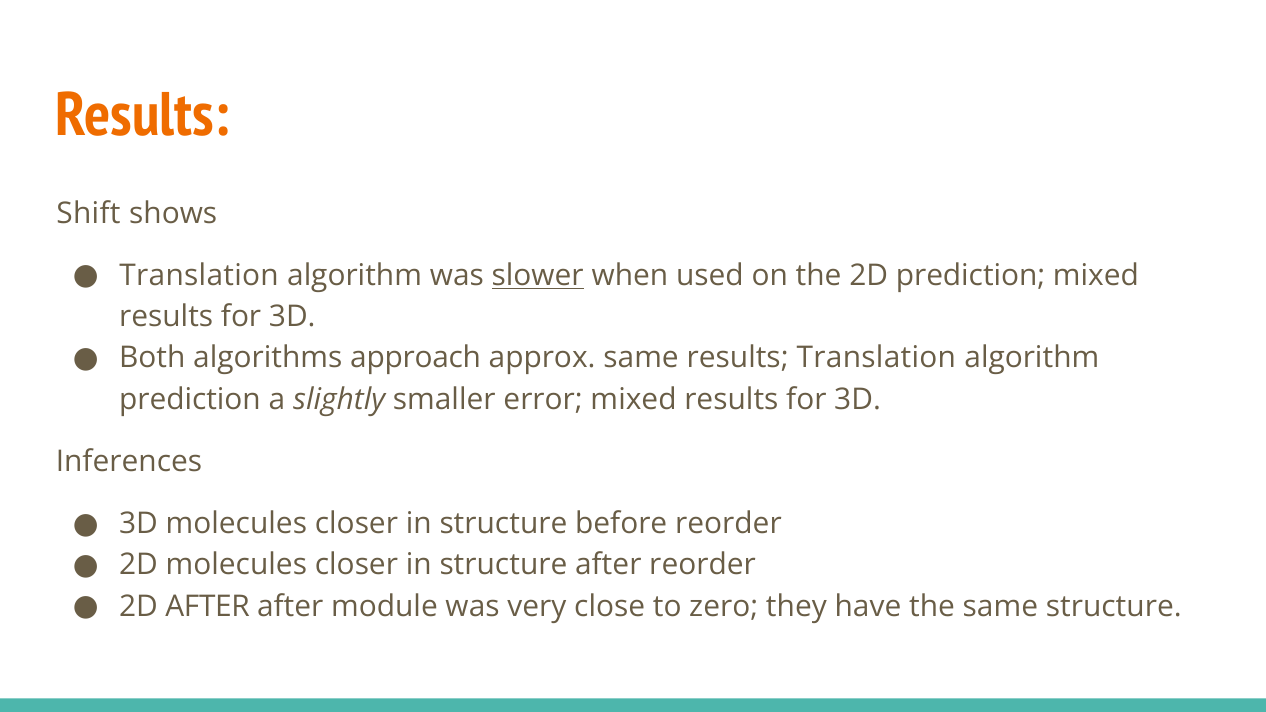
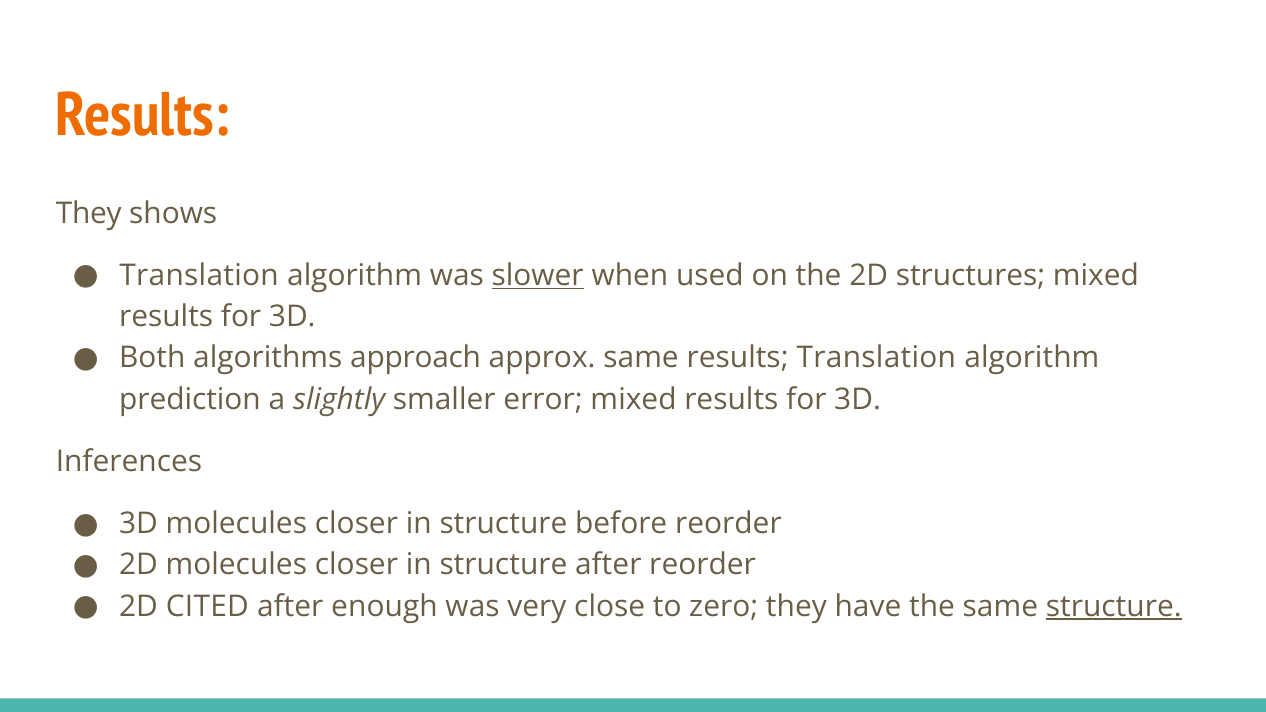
Shift at (88, 213): Shift -> They
2D prediction: prediction -> structures
2D AFTER: AFTER -> CITED
module: module -> enough
structure at (1114, 606) underline: none -> present
